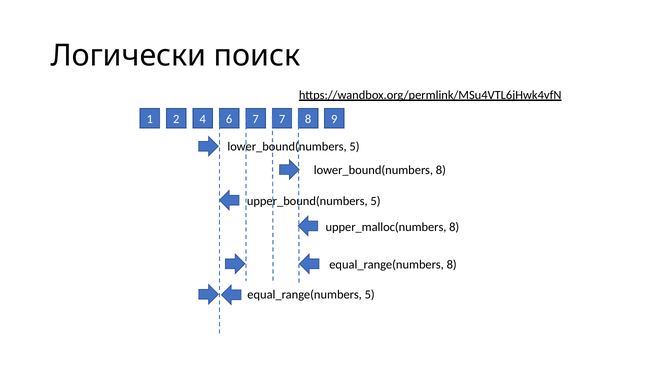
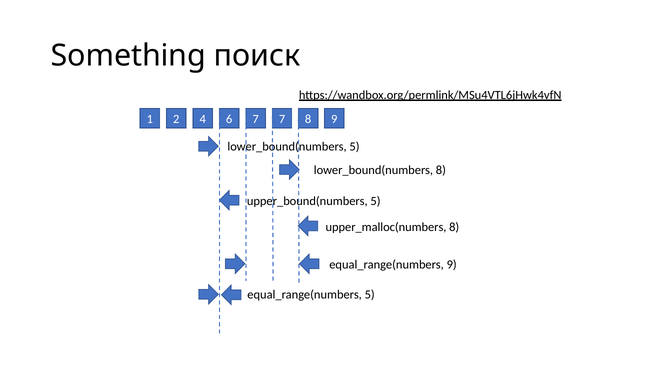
Логически: Логически -> Something
equal_range(numbers 8: 8 -> 9
